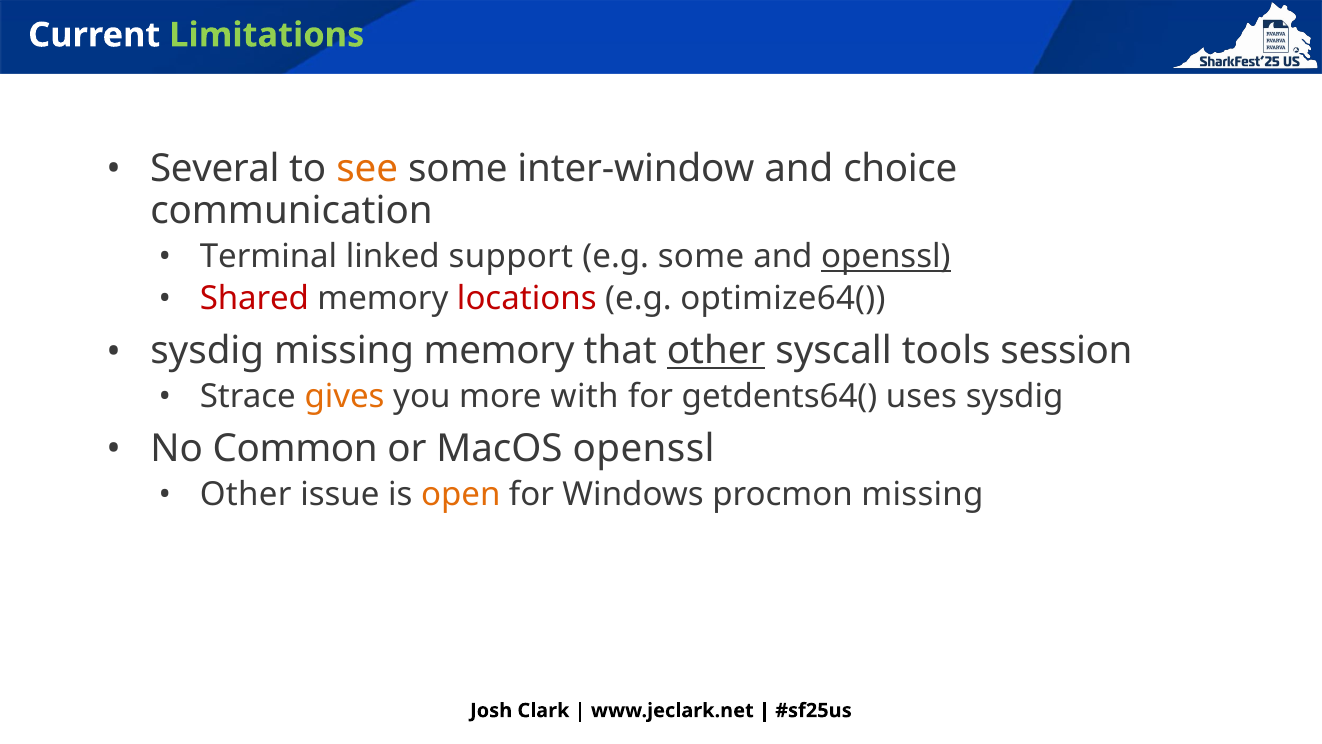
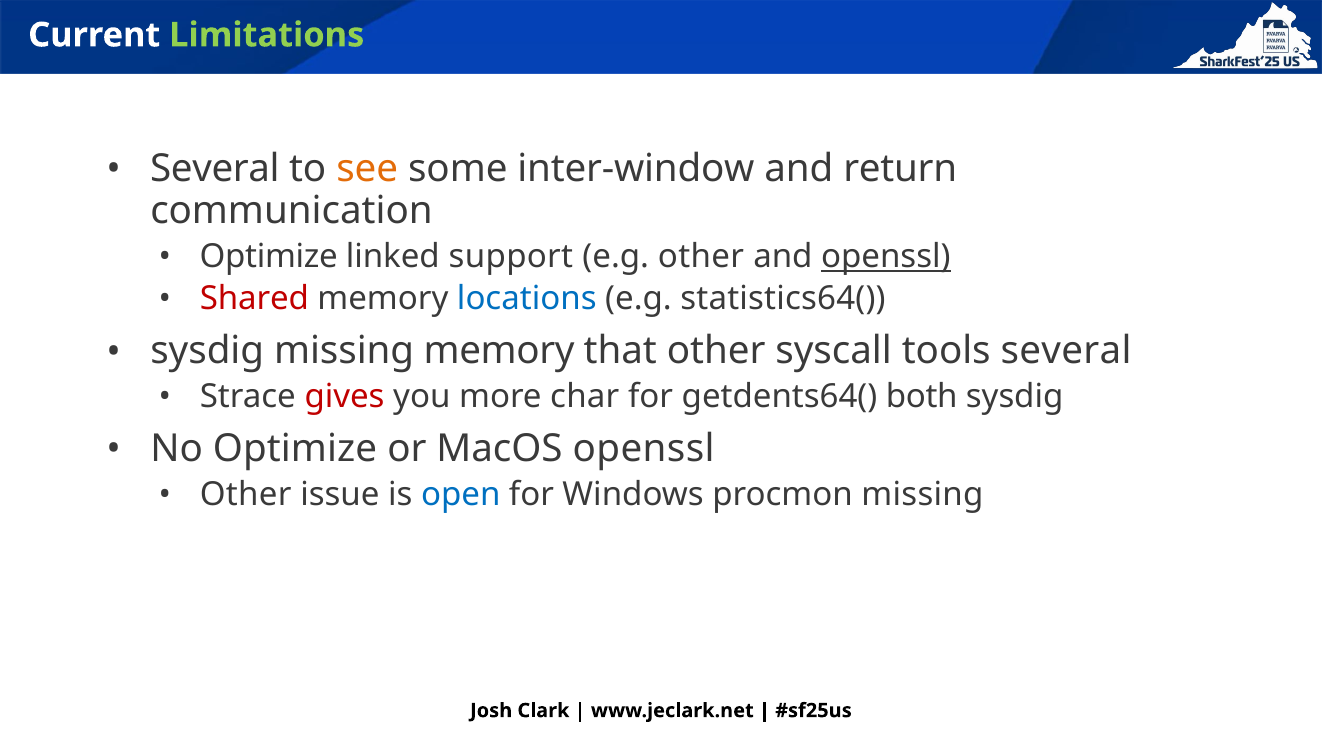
choice: choice -> return
Terminal at (269, 256): Terminal -> Optimize
e.g some: some -> other
locations colour: red -> blue
optimize64(: optimize64( -> statistics64(
other at (716, 351) underline: present -> none
tools session: session -> several
gives colour: orange -> red
with: with -> char
uses: uses -> both
No Common: Common -> Optimize
open colour: orange -> blue
